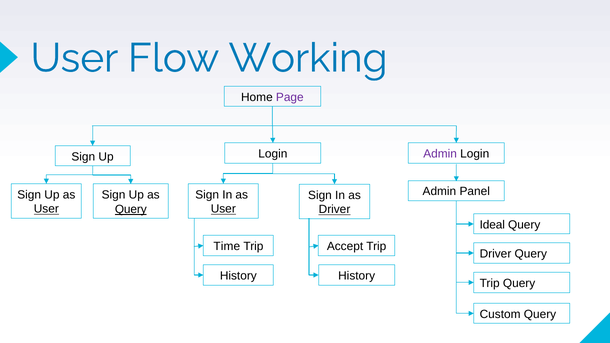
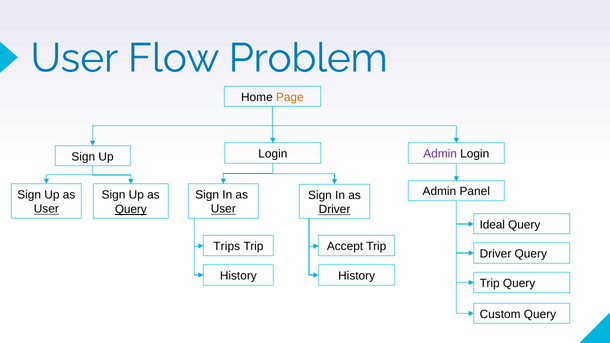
Working: Working -> Problem
Page colour: purple -> orange
Time: Time -> Trips
